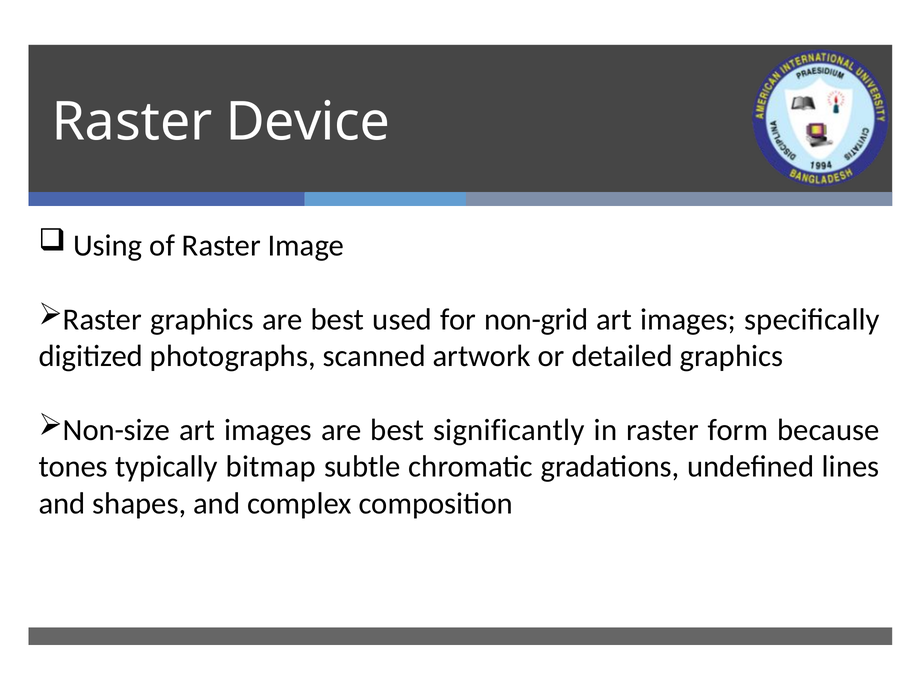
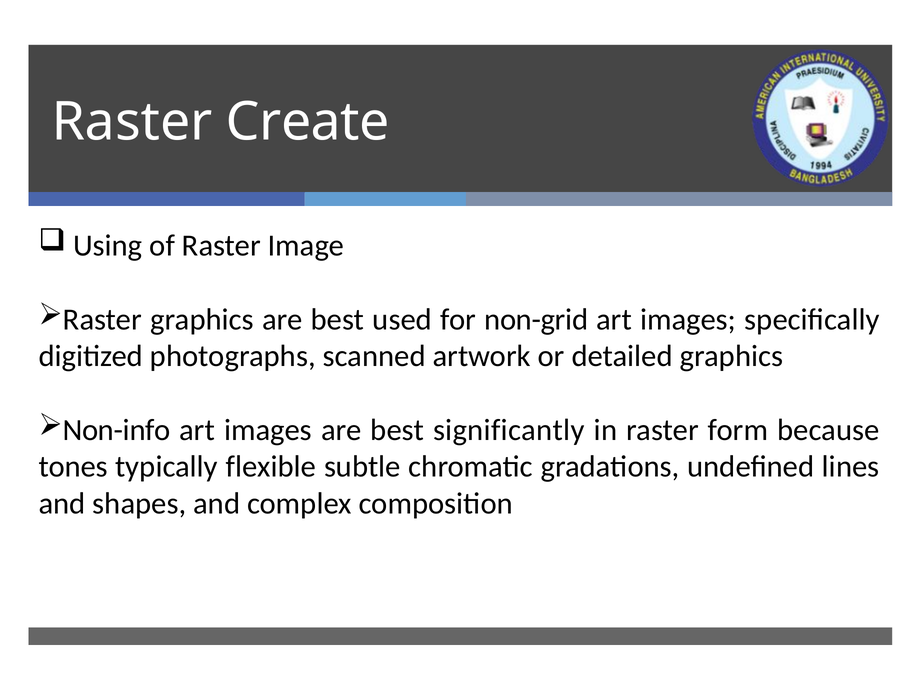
Device: Device -> Create
Non-size: Non-size -> Non-info
bitmap: bitmap -> flexible
